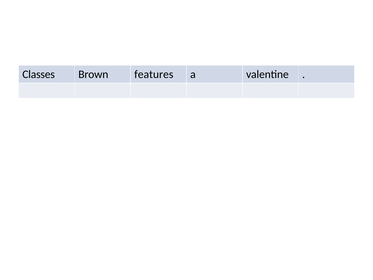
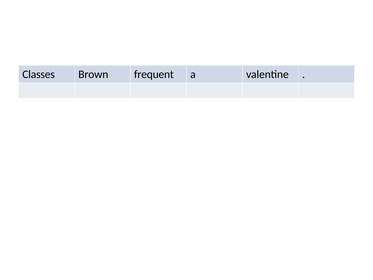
features: features -> frequent
